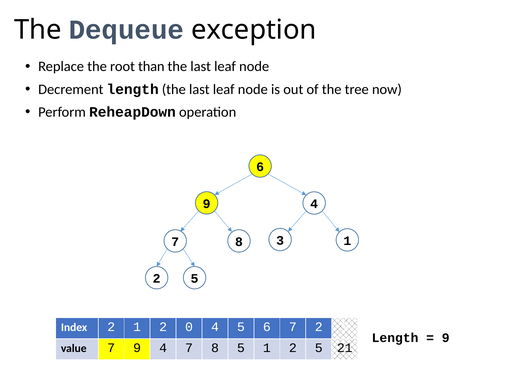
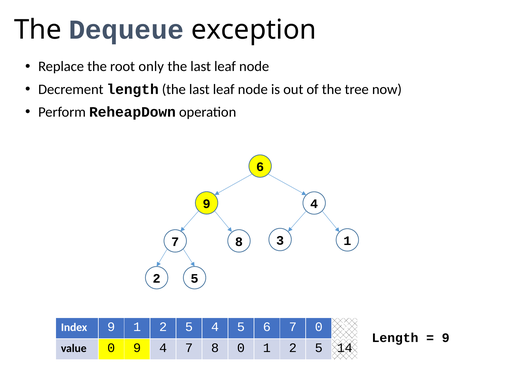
than: than -> only
Index 2: 2 -> 9
0 at (189, 327): 0 -> 5
7 2: 2 -> 0
value 7: 7 -> 0
8 5: 5 -> 0
21: 21 -> 14
